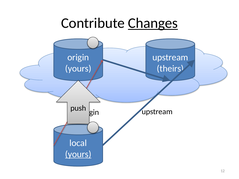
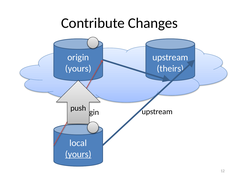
Changes underline: present -> none
